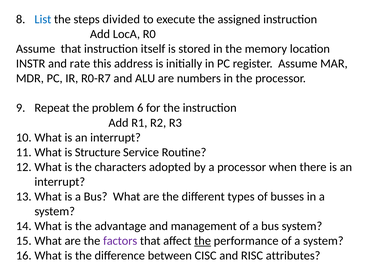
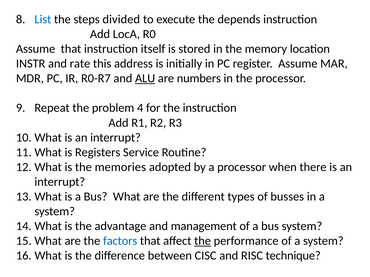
assigned: assigned -> depends
ALU underline: none -> present
6: 6 -> 4
Structure: Structure -> Registers
characters: characters -> memories
factors colour: purple -> blue
attributes: attributes -> technique
